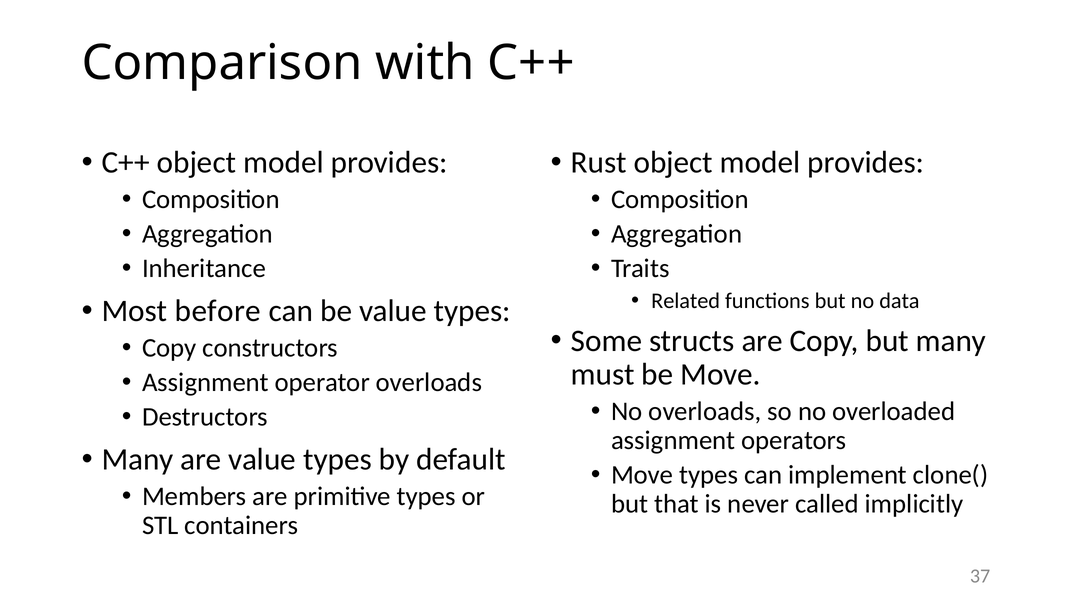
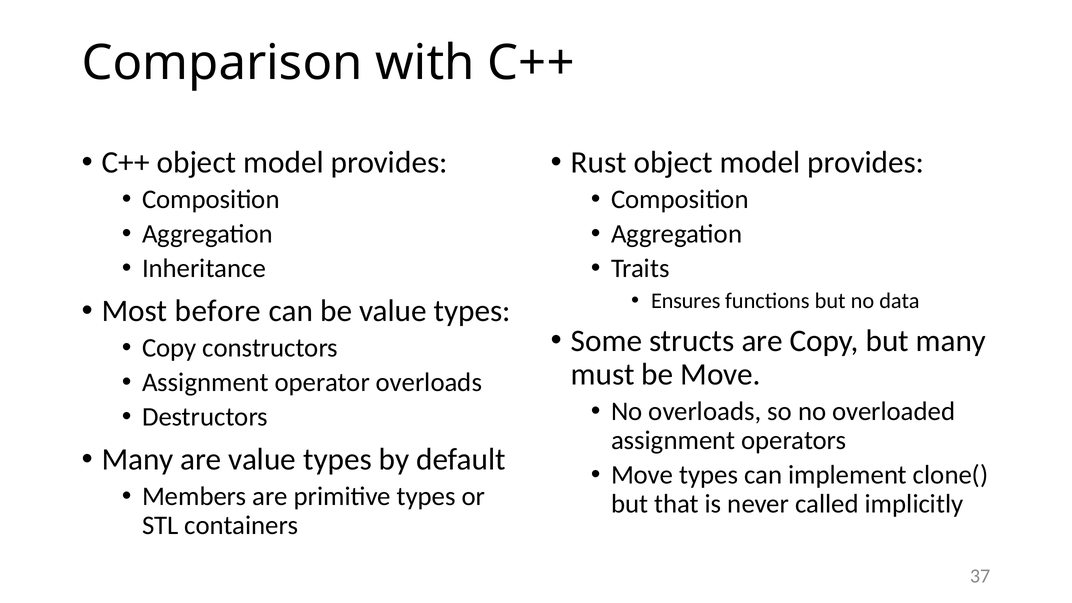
Related: Related -> Ensures
